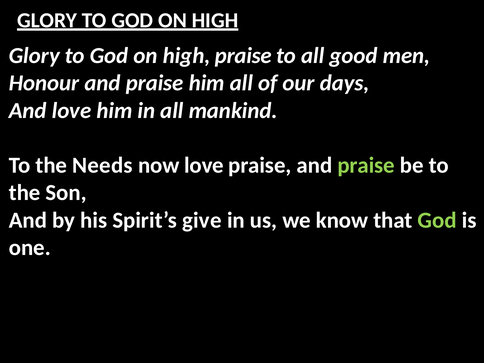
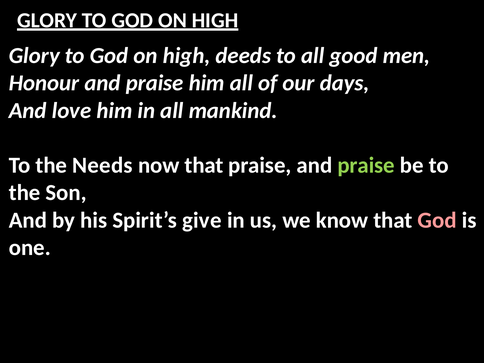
high praise: praise -> deeds
now love: love -> that
God at (437, 220) colour: light green -> pink
